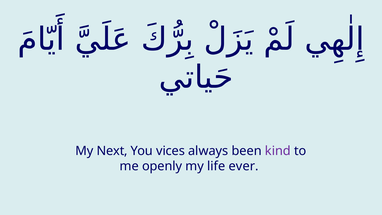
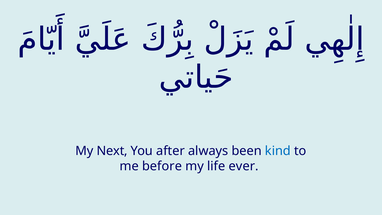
vices: vices -> after
kind colour: purple -> blue
openly: openly -> before
